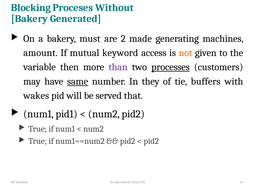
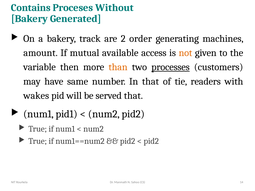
Blocking: Blocking -> Contains
must: must -> track
made: made -> order
keyword: keyword -> available
than colour: purple -> orange
same underline: present -> none
In they: they -> that
buffers: buffers -> readers
